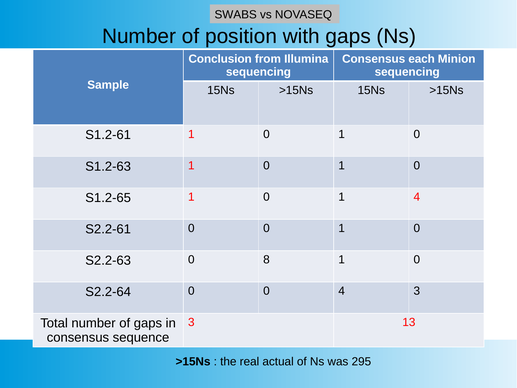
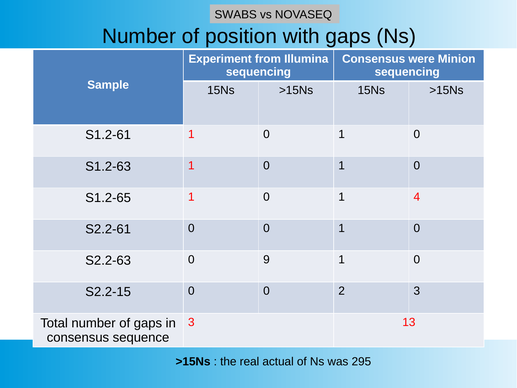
Conclusion: Conclusion -> Experiment
each: each -> were
8: 8 -> 9
S2.2-64: S2.2-64 -> S2.2-15
0 4: 4 -> 2
